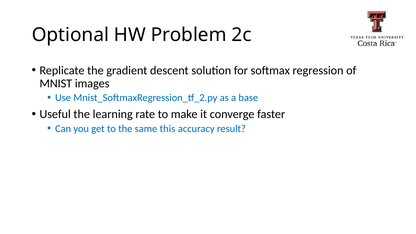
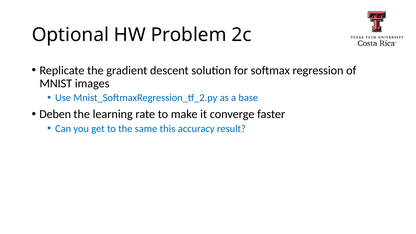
Useful: Useful -> Deben
